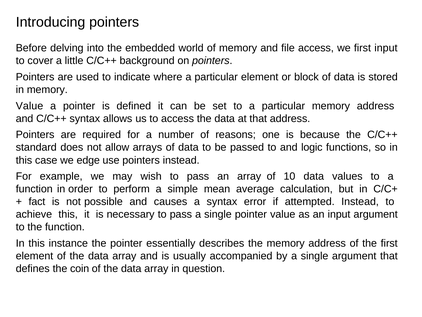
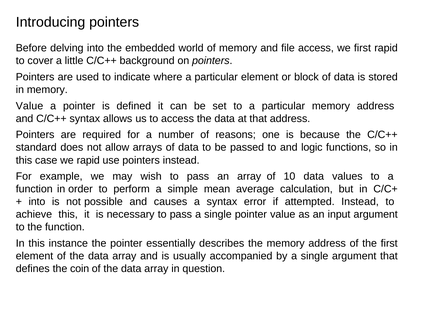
first input: input -> rapid
we edge: edge -> rapid
fact at (37, 201): fact -> into
